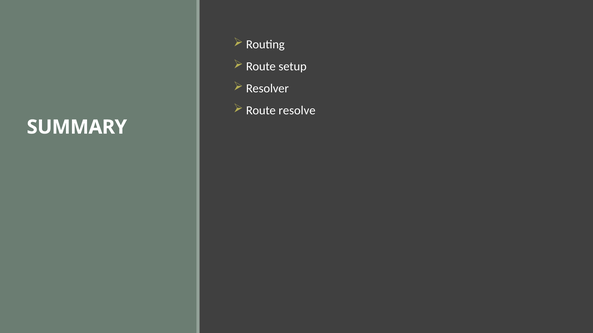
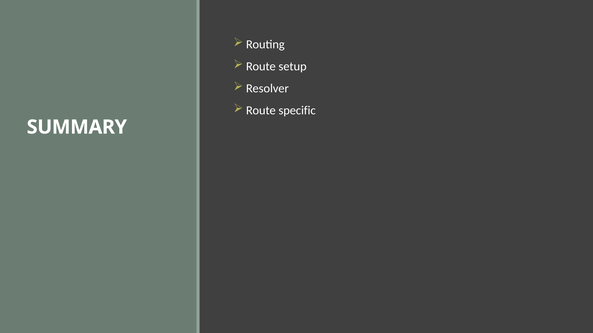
resolve: resolve -> specific
